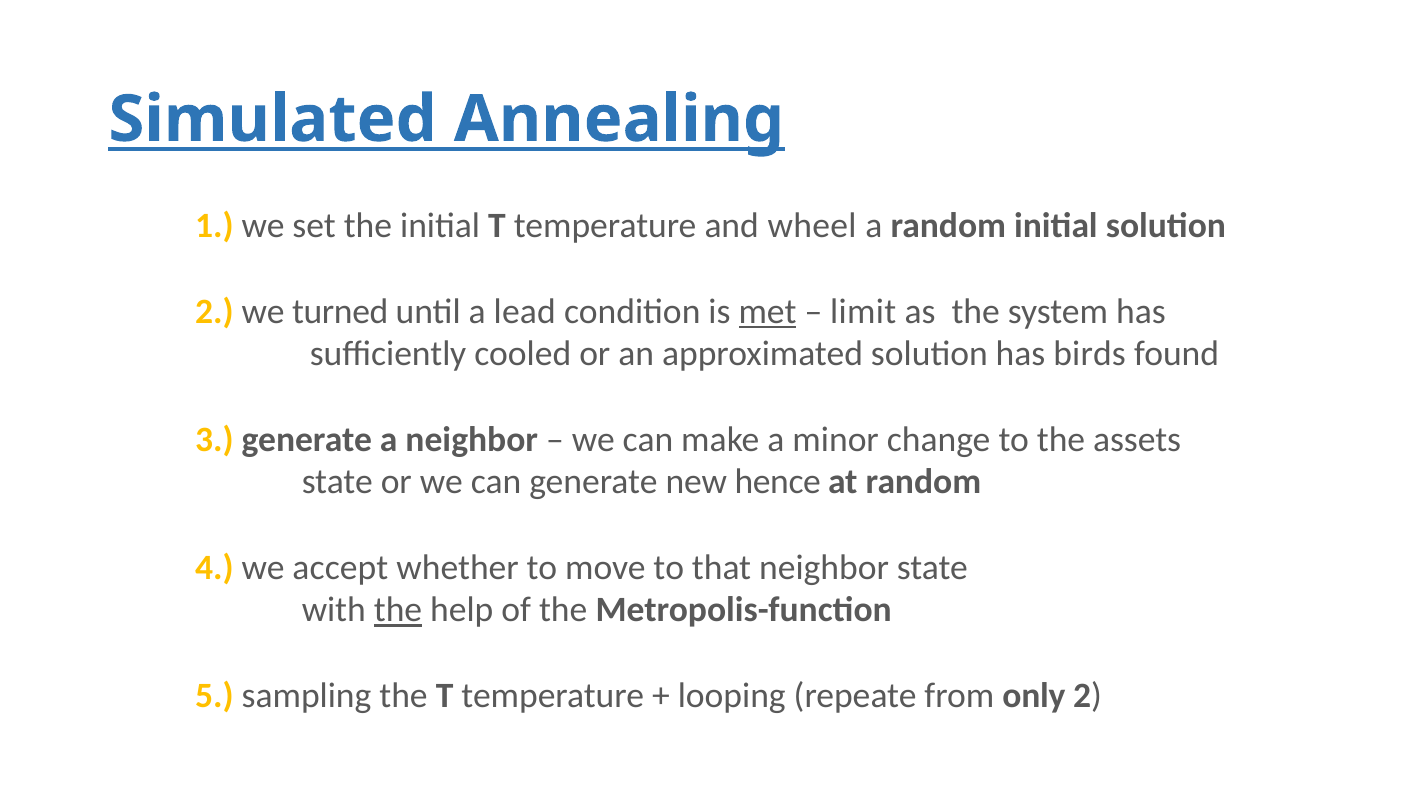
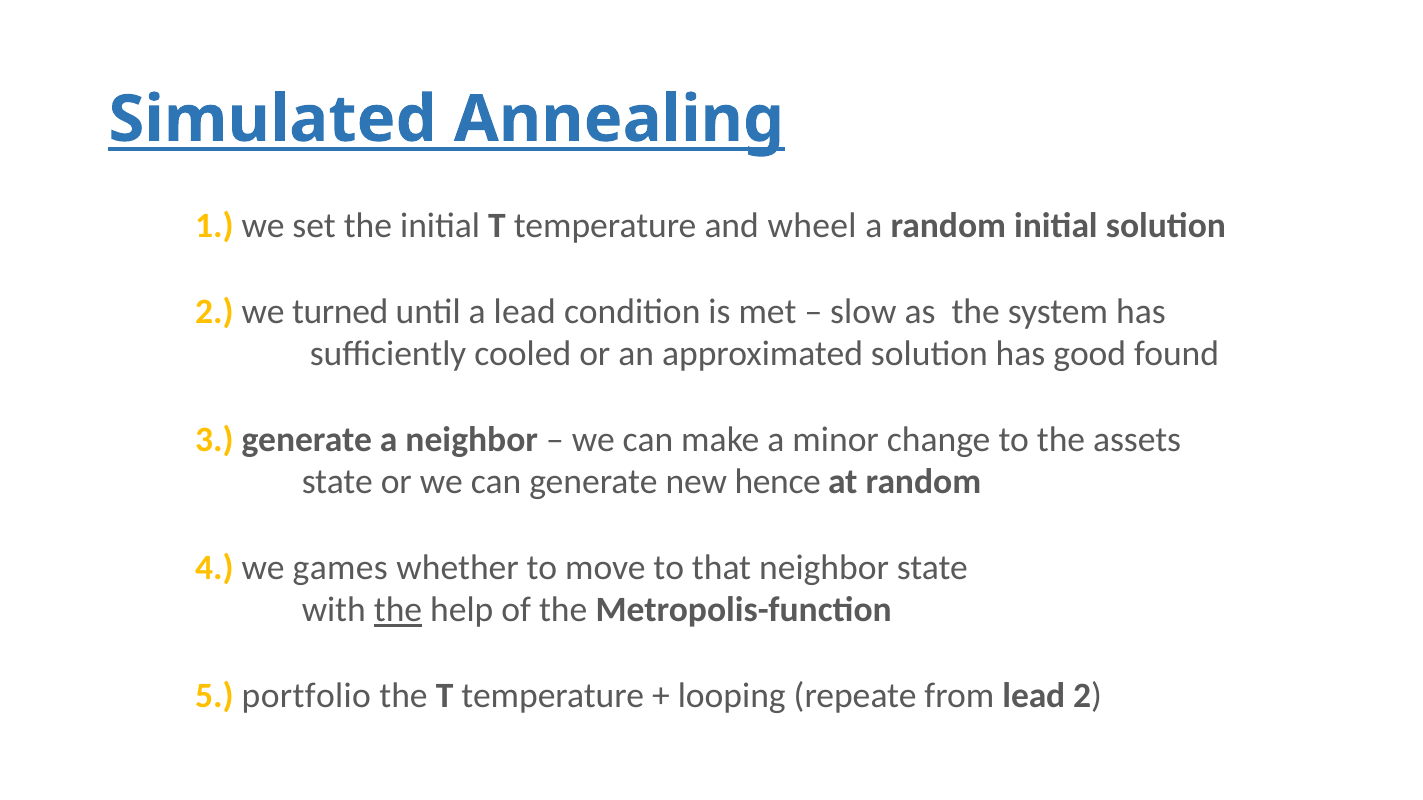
met underline: present -> none
limit: limit -> slow
birds: birds -> good
accept: accept -> games
sampling: sampling -> portfolio
from only: only -> lead
